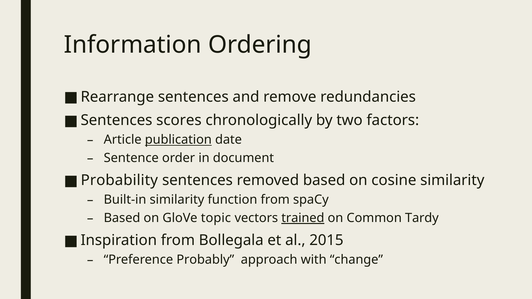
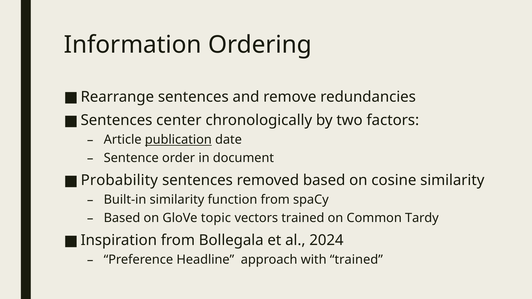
scores: scores -> center
trained at (303, 218) underline: present -> none
2015: 2015 -> 2024
Probably: Probably -> Headline
with change: change -> trained
